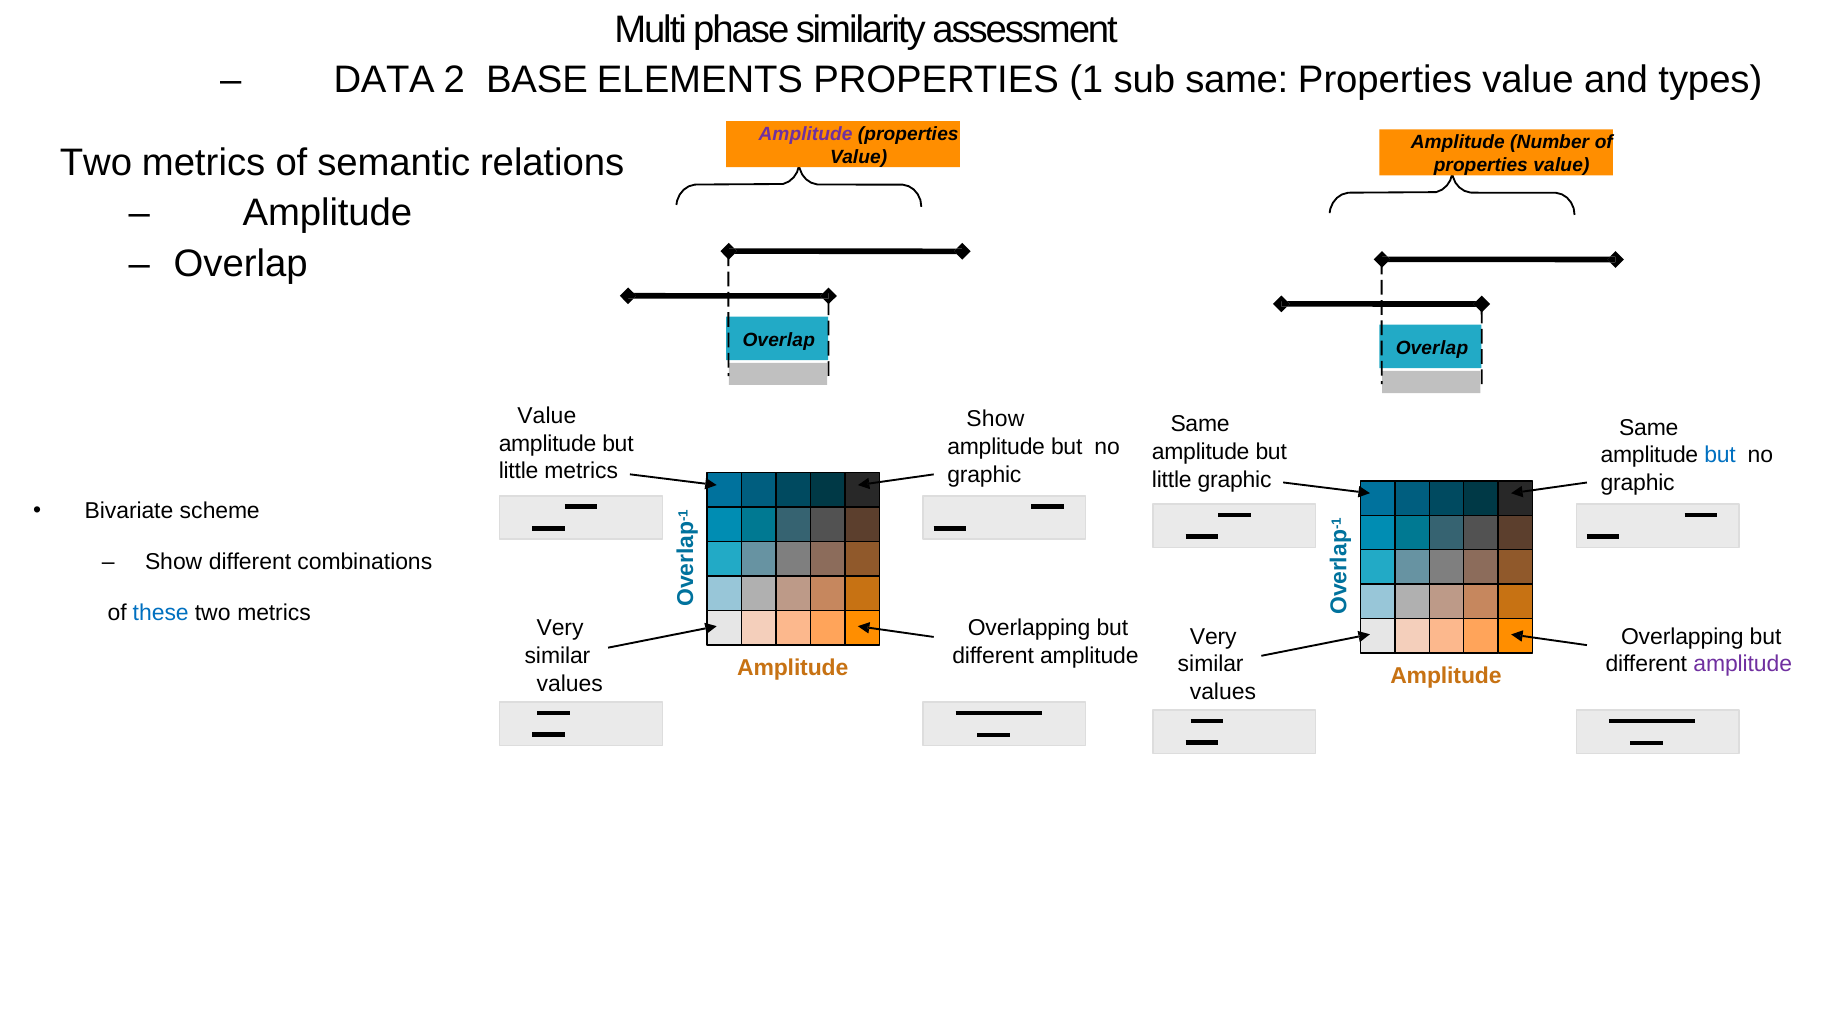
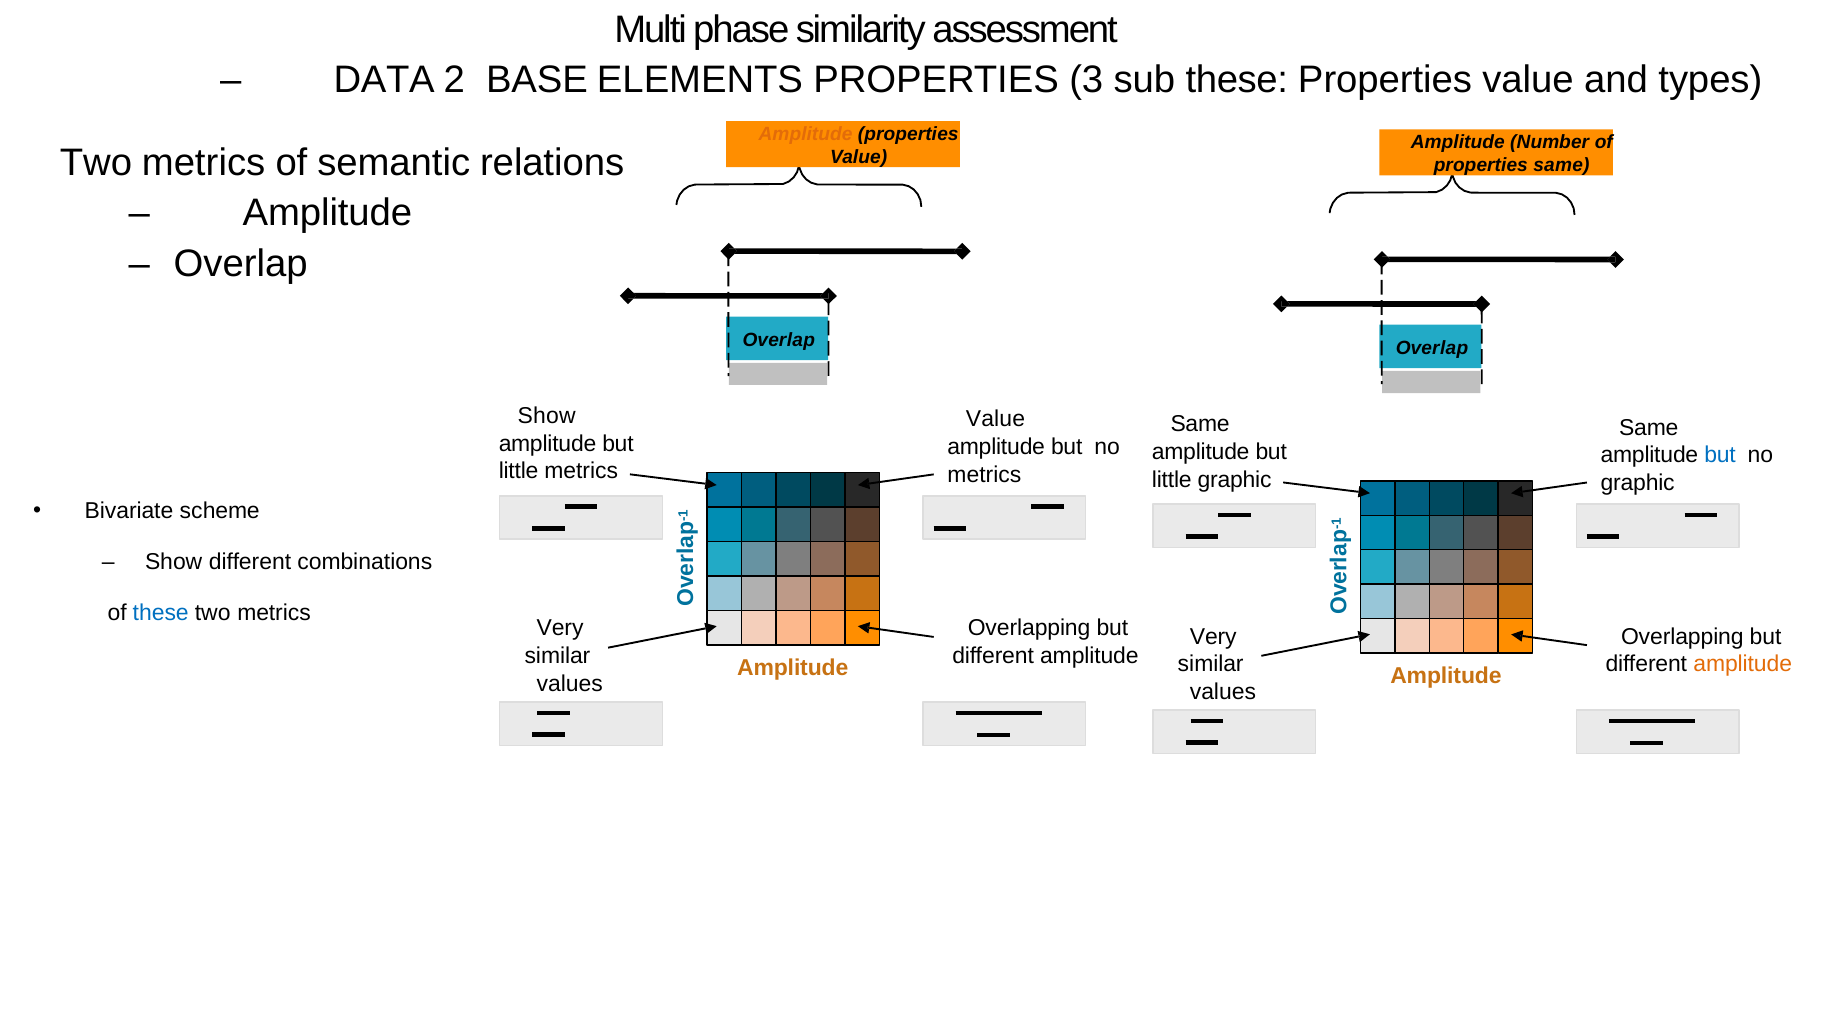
PROPERTIES 1: 1 -> 3
sub same: same -> these
Amplitude at (806, 134) colour: purple -> orange
value at (1561, 165): value -> same
Value at (547, 416): Value -> Show
Show at (995, 419): Show -> Value
graphic at (984, 475): graphic -> metrics
amplitude at (1743, 664) colour: purple -> orange
